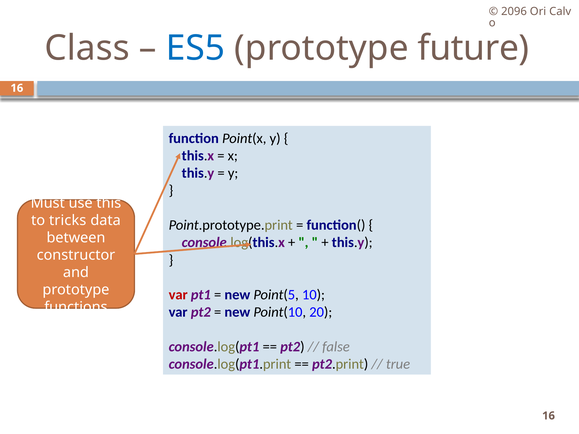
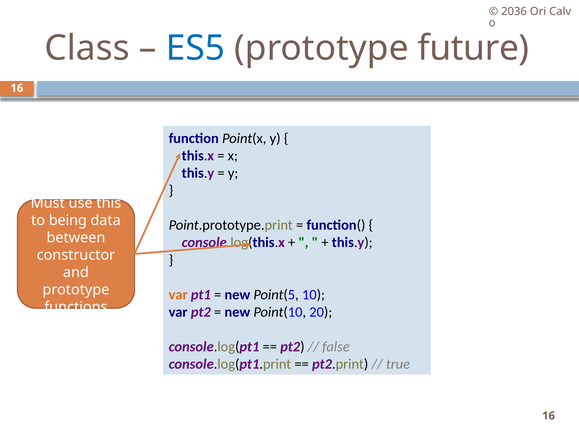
2096: 2096 -> 2036
tricks: tricks -> being
var at (178, 295) colour: red -> orange
